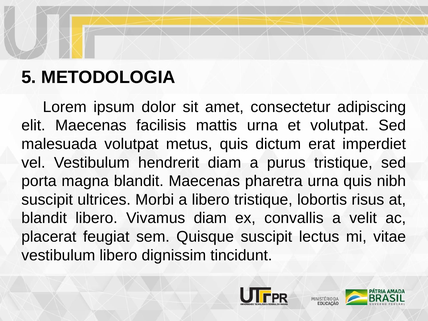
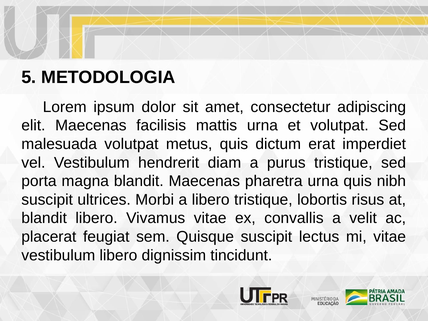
Vivamus diam: diam -> vitae
